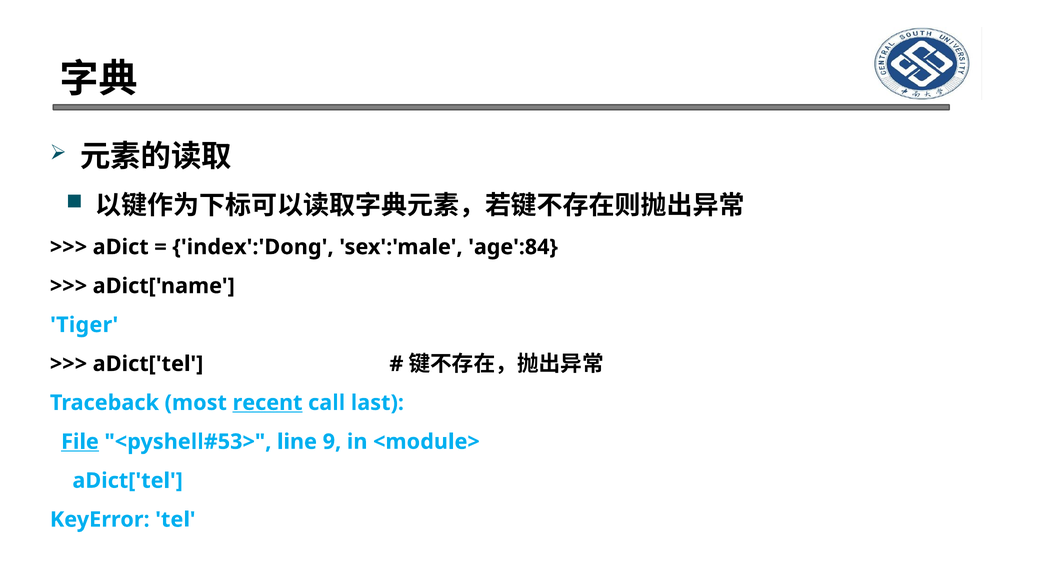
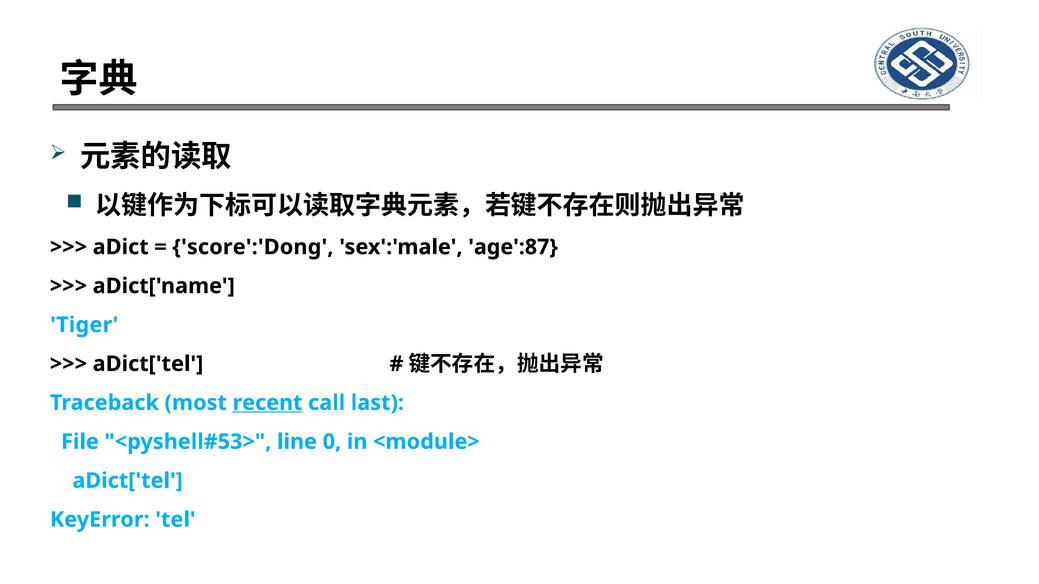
index':'Dong: index':'Dong -> score':'Dong
age':84: age':84 -> age':87
File underline: present -> none
9: 9 -> 0
